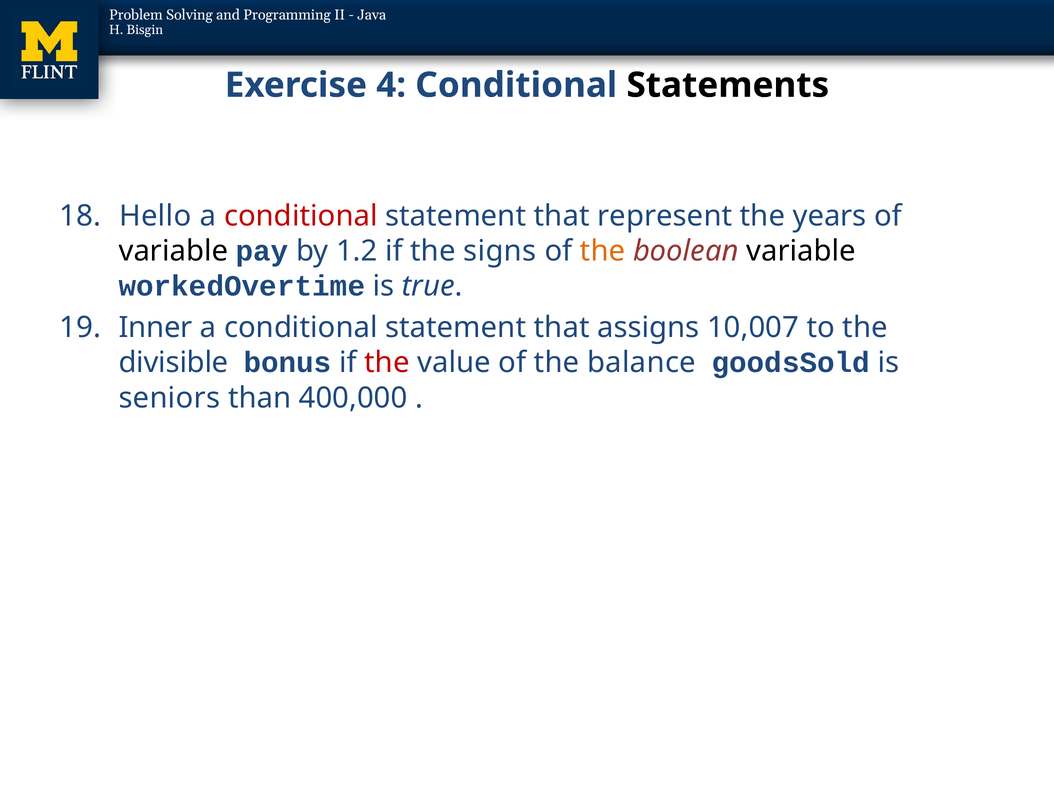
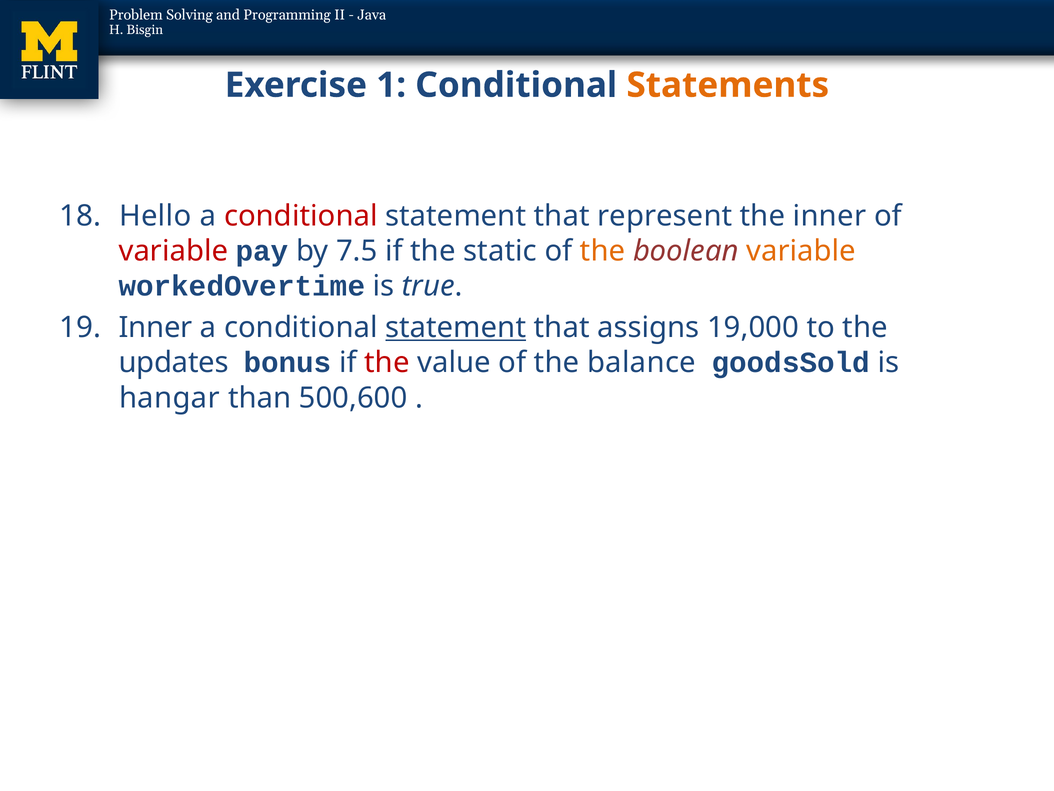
4: 4 -> 1
Statements colour: black -> orange
the years: years -> inner
variable at (173, 251) colour: black -> red
1.2: 1.2 -> 7.5
signs: signs -> static
variable at (801, 251) colour: black -> orange
statement at (456, 327) underline: none -> present
10,007: 10,007 -> 19,000
divisible: divisible -> updates
seniors: seniors -> hangar
400,000: 400,000 -> 500,600
